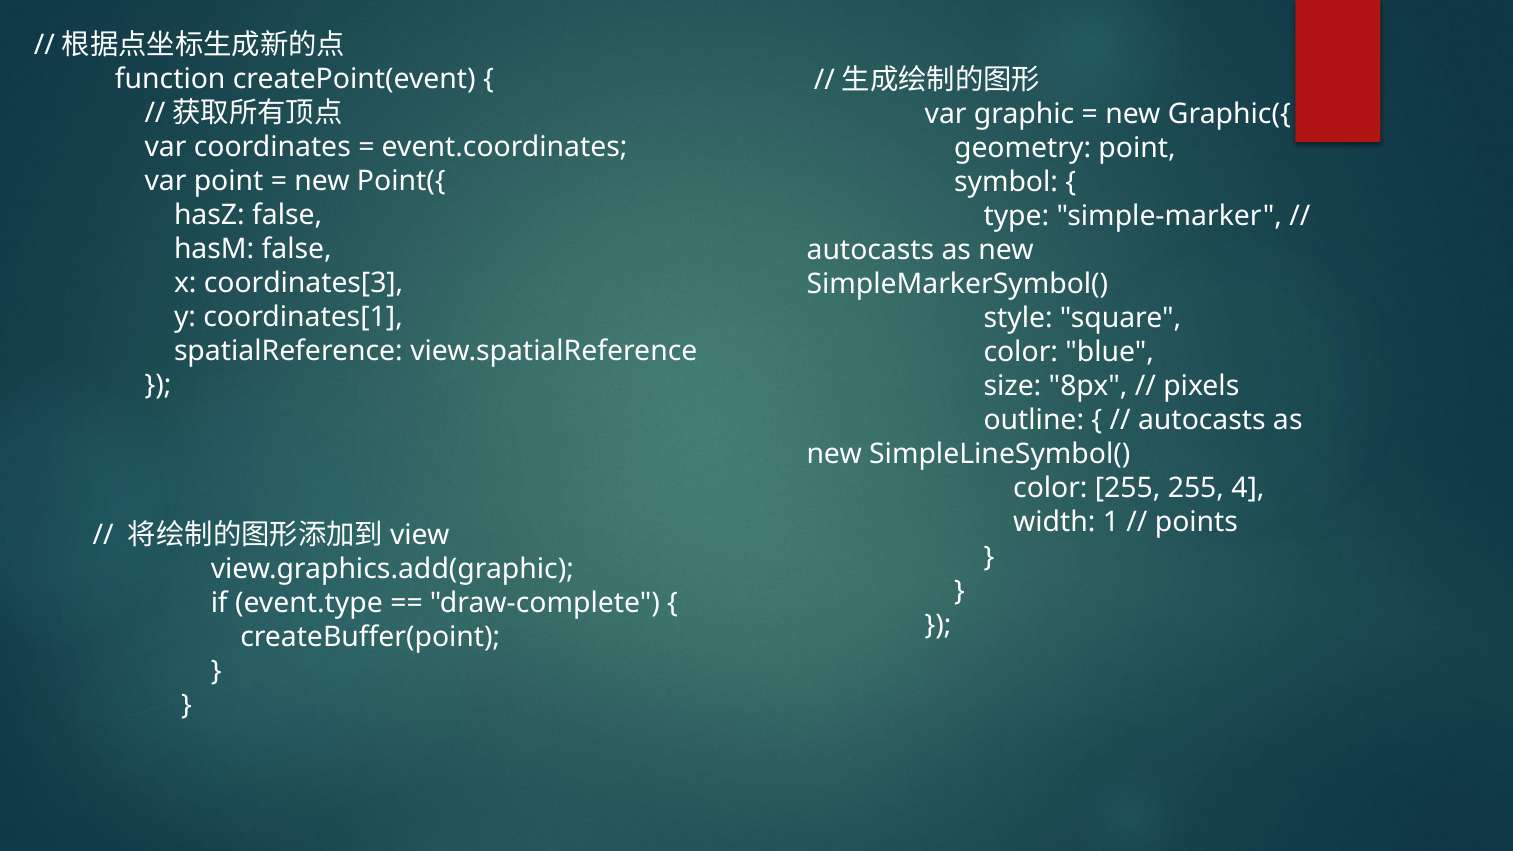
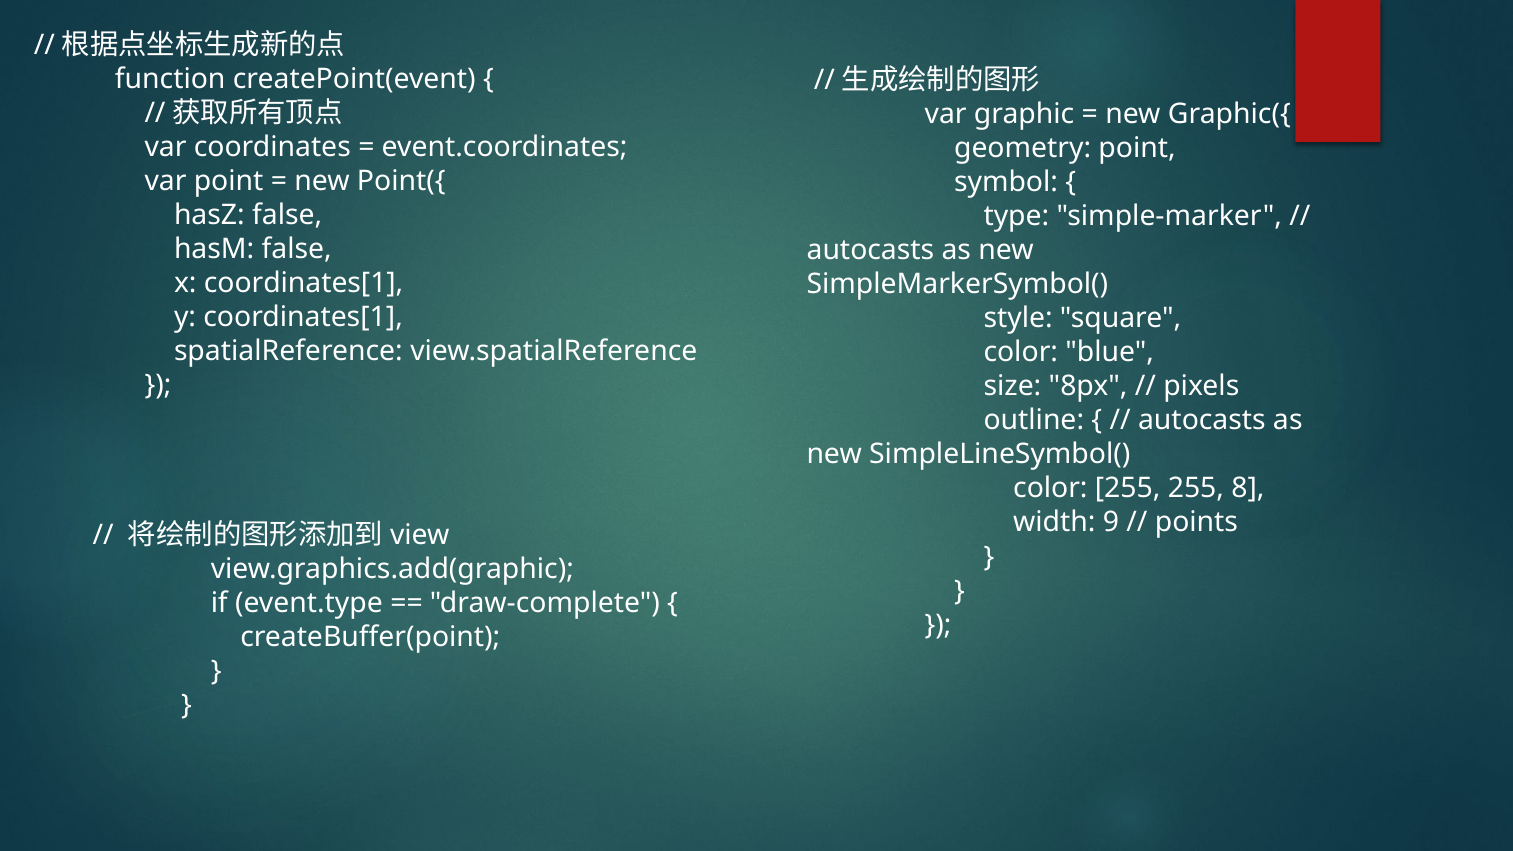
x coordinates[3: coordinates[3 -> coordinates[1
4: 4 -> 8
1: 1 -> 9
